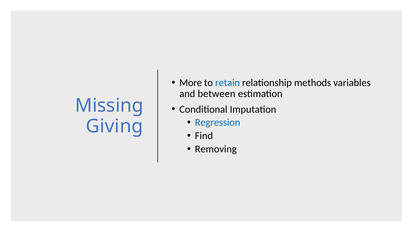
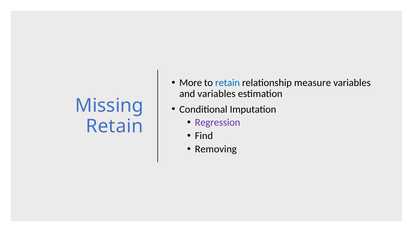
methods: methods -> measure
and between: between -> variables
Regression colour: blue -> purple
Giving at (115, 126): Giving -> Retain
